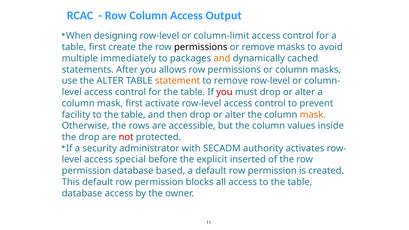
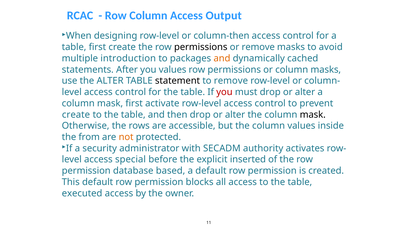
column-limit: column-limit -> column-then
immediately: immediately -> introduction
you allows: allows -> values
statement colour: orange -> black
facility at (76, 115): facility -> create
mask at (313, 115) colour: orange -> black
the drop: drop -> from
not colour: red -> orange
database at (82, 193): database -> executed
